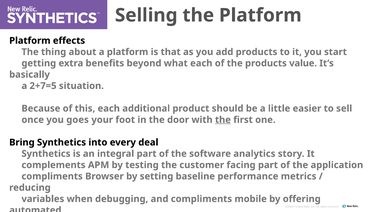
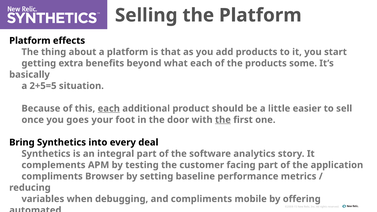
value: value -> some
2+7=5: 2+7=5 -> 2+5=5
each at (109, 109) underline: none -> present
